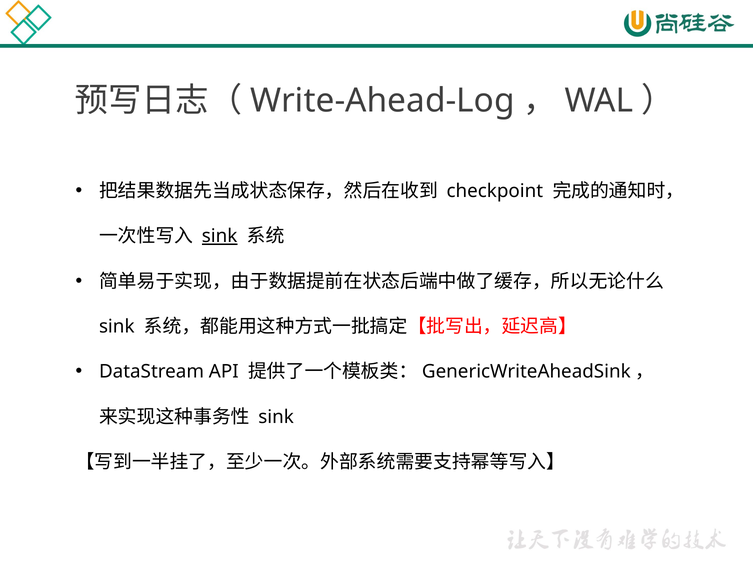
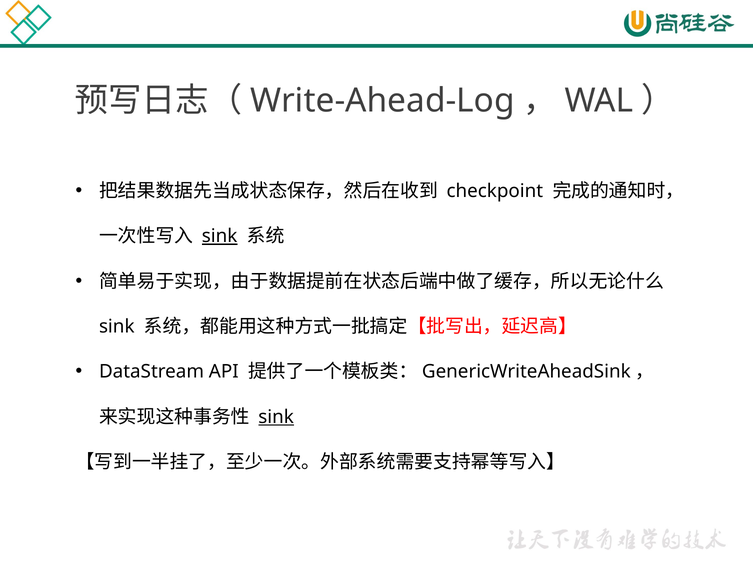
sink at (276, 417) underline: none -> present
